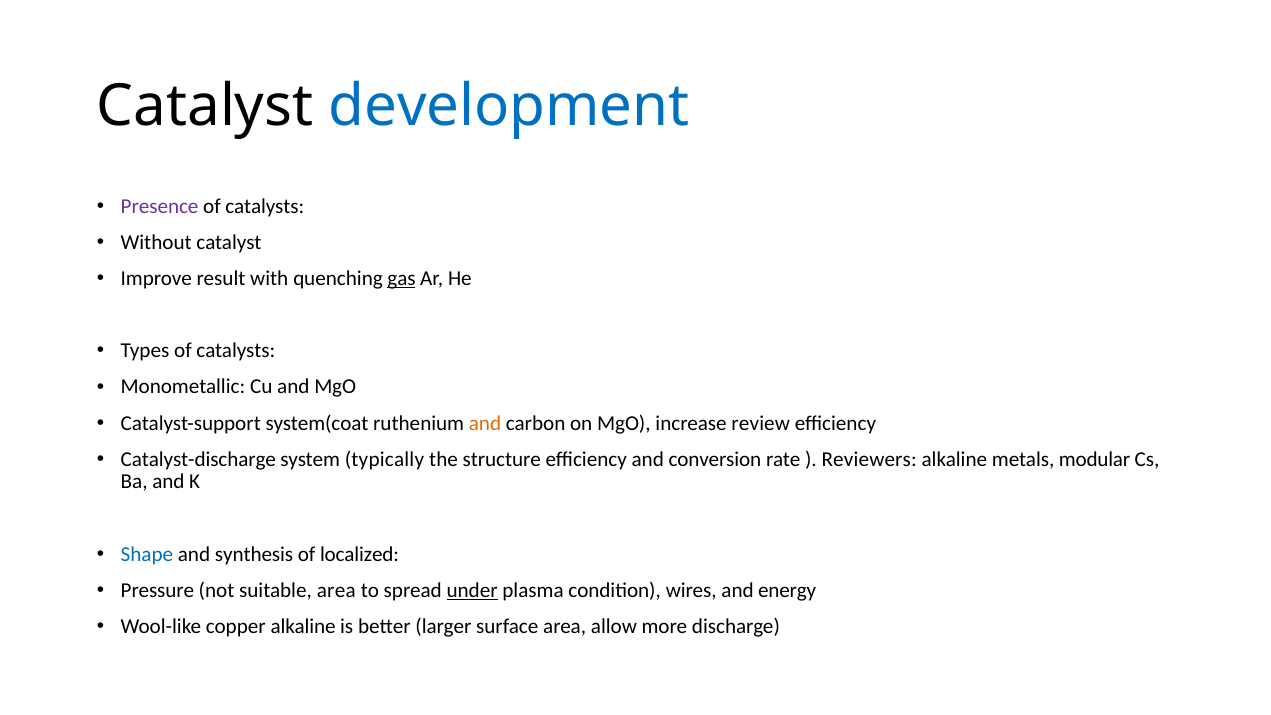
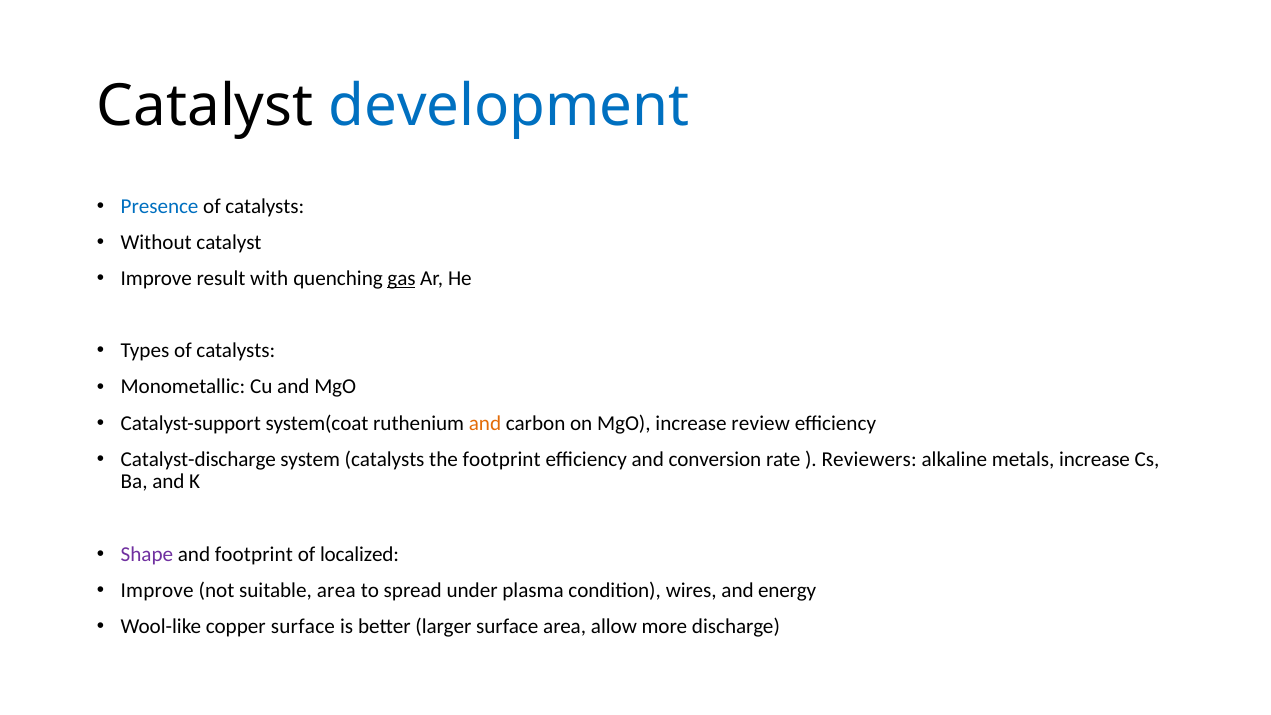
Presence colour: purple -> blue
system typically: typically -> catalysts
the structure: structure -> footprint
metals modular: modular -> increase
Shape colour: blue -> purple
and synthesis: synthesis -> footprint
Pressure at (157, 590): Pressure -> Improve
under underline: present -> none
copper alkaline: alkaline -> surface
